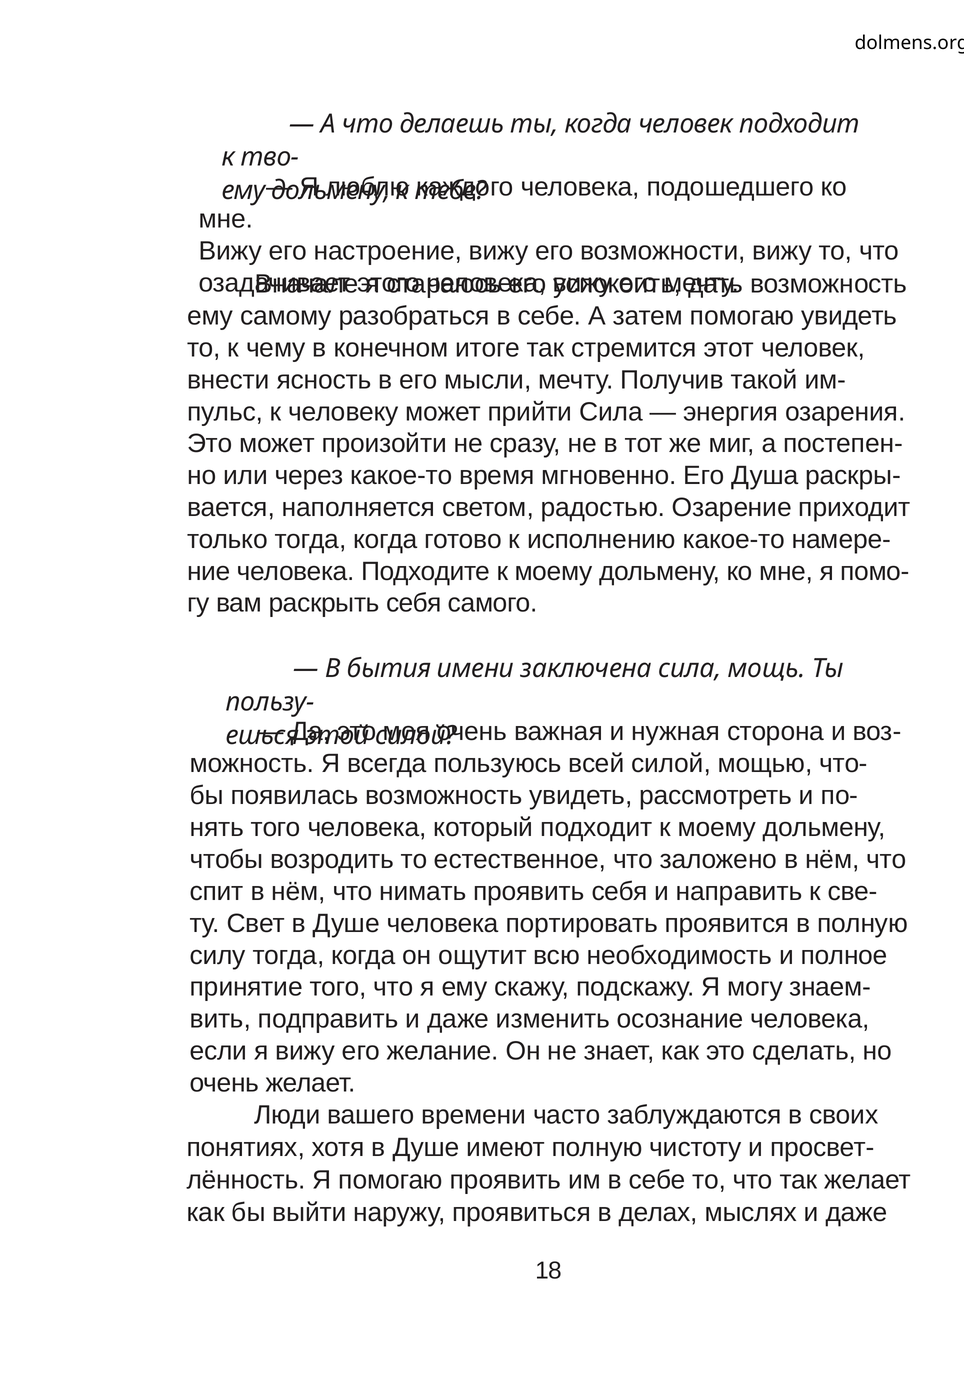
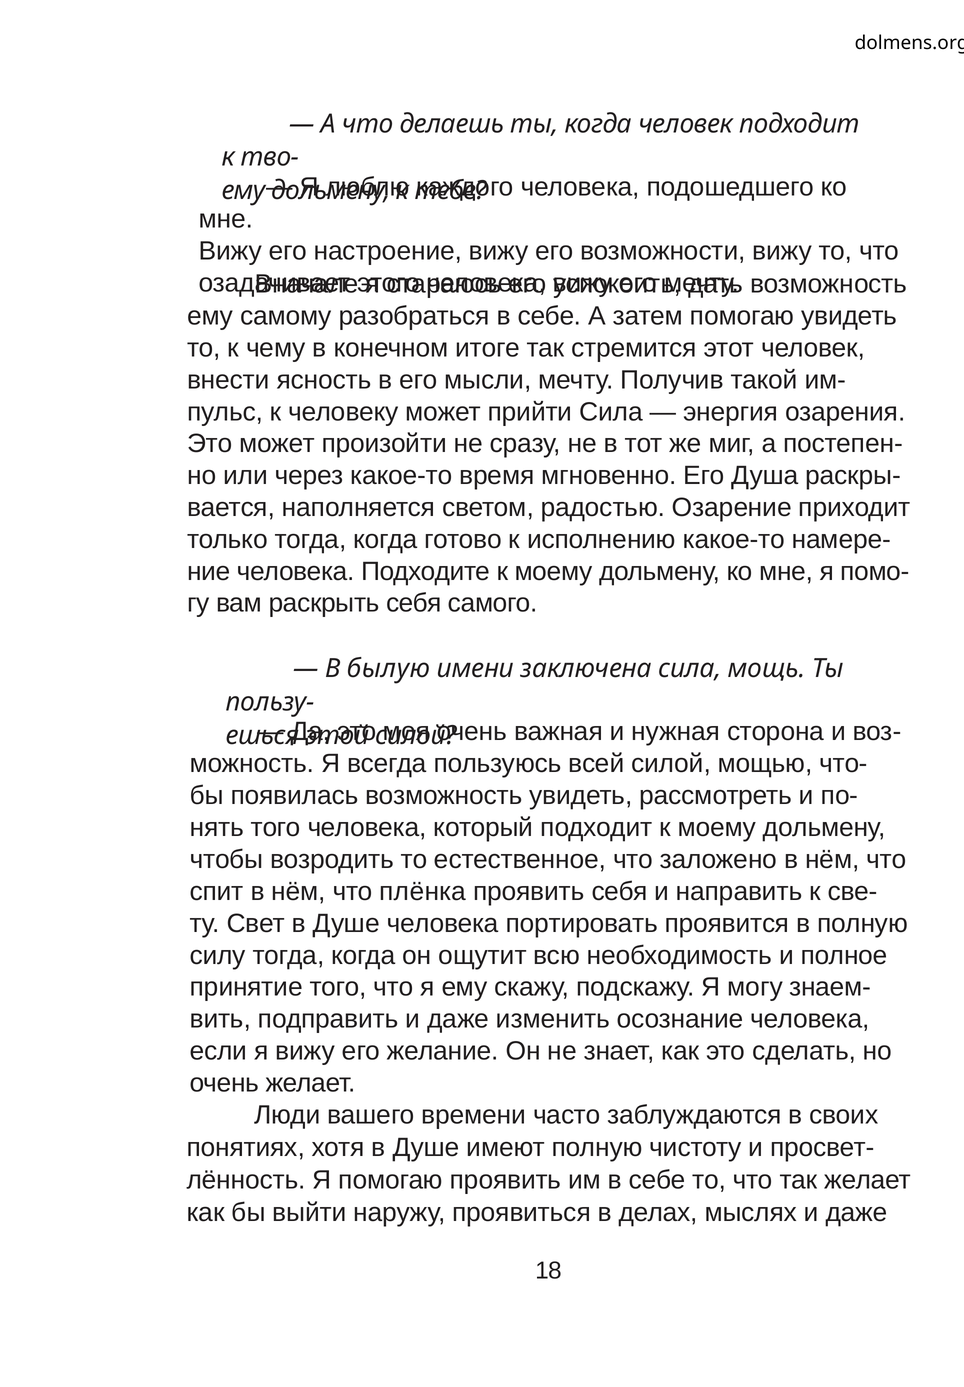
бытия: бытия -> былую
нимать: нимать -> плёнка
